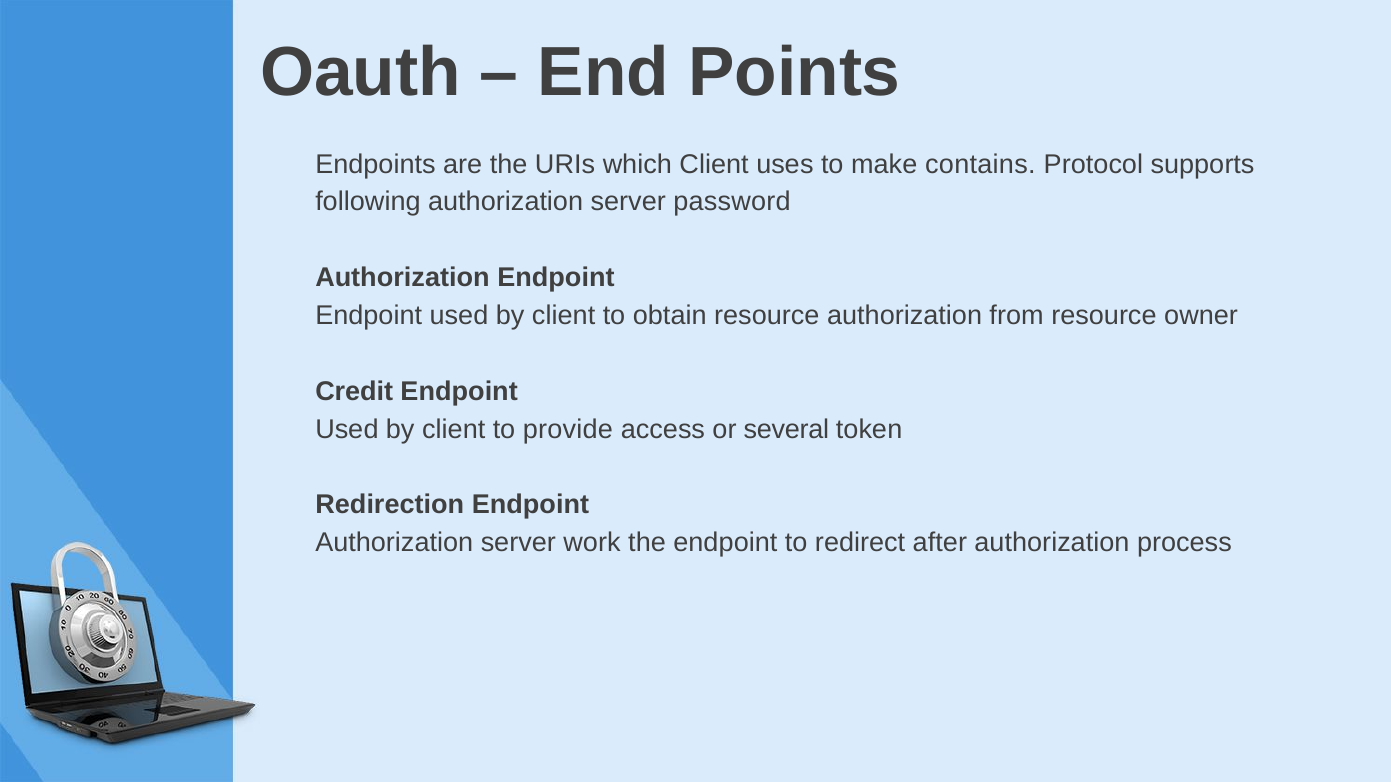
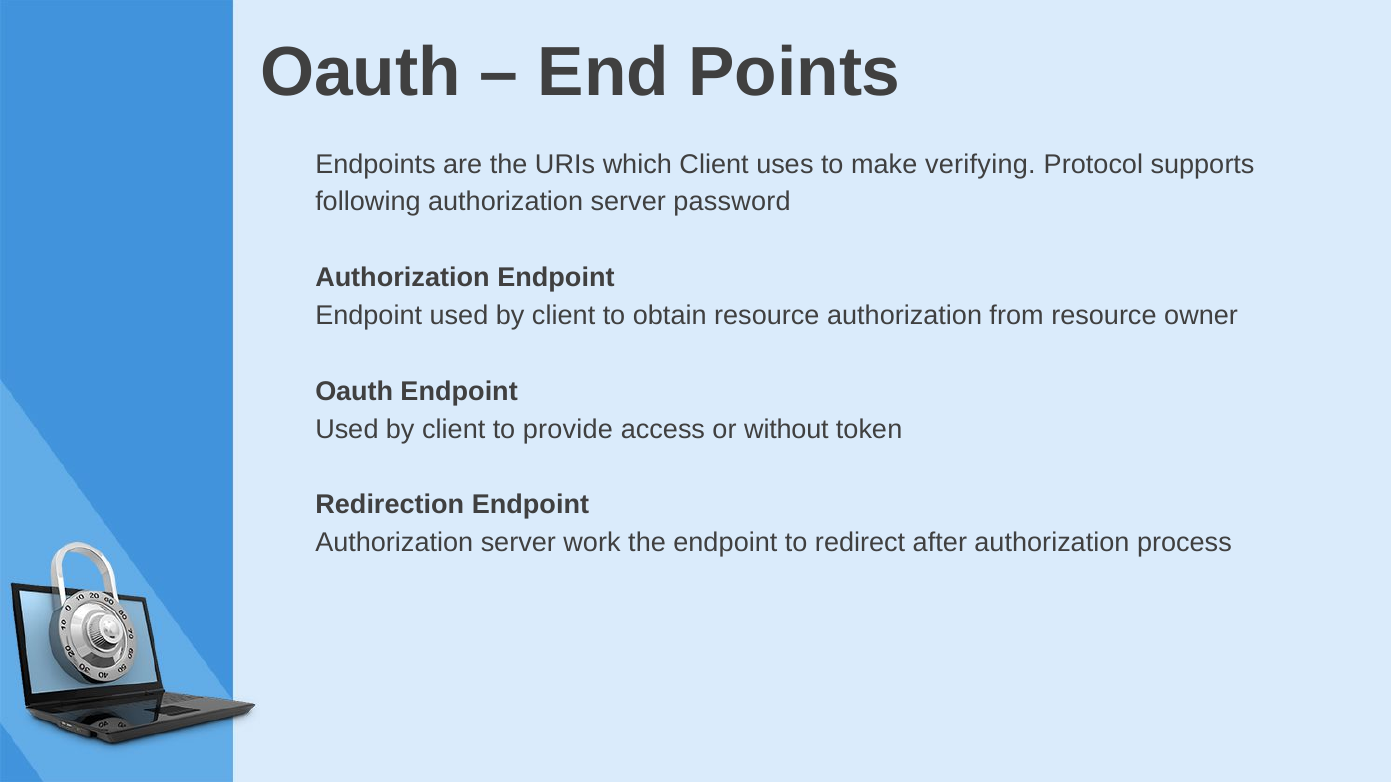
contains: contains -> verifying
Credit at (354, 392): Credit -> Oauth
several: several -> without
